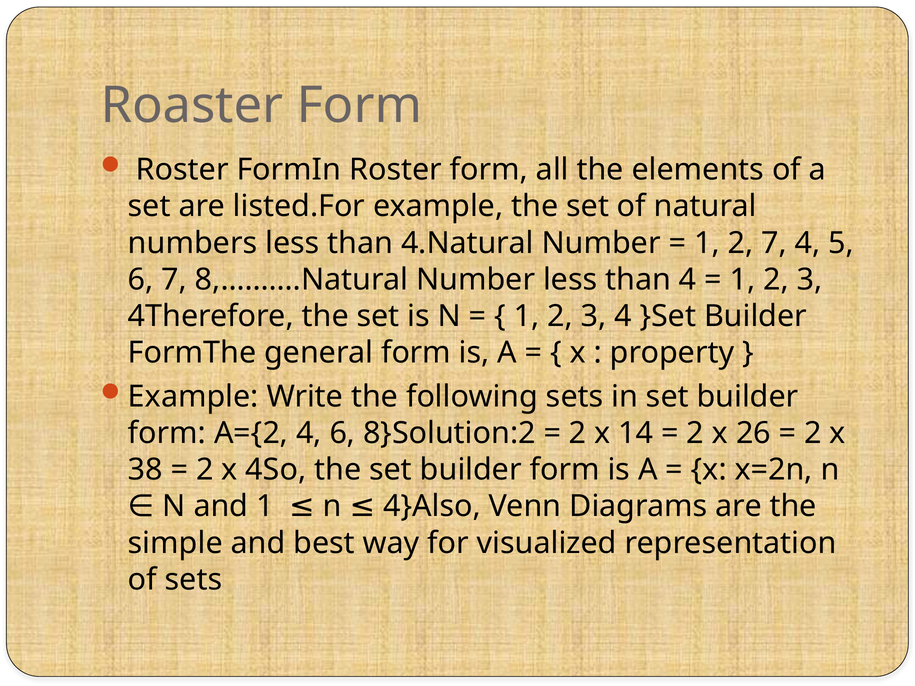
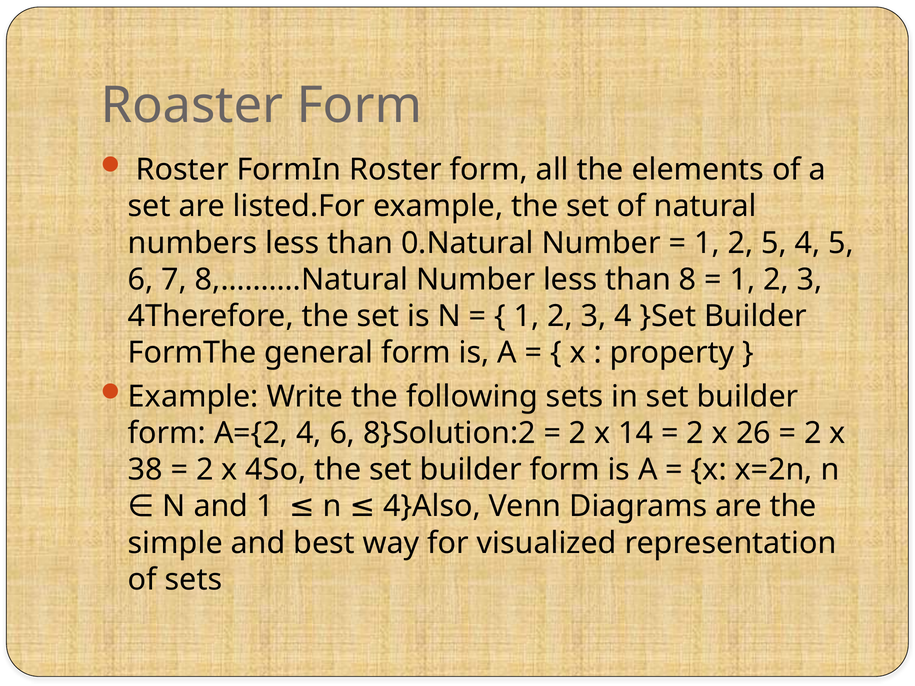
4.Natural: 4.Natural -> 0.Natural
2 7: 7 -> 5
than 4: 4 -> 8
